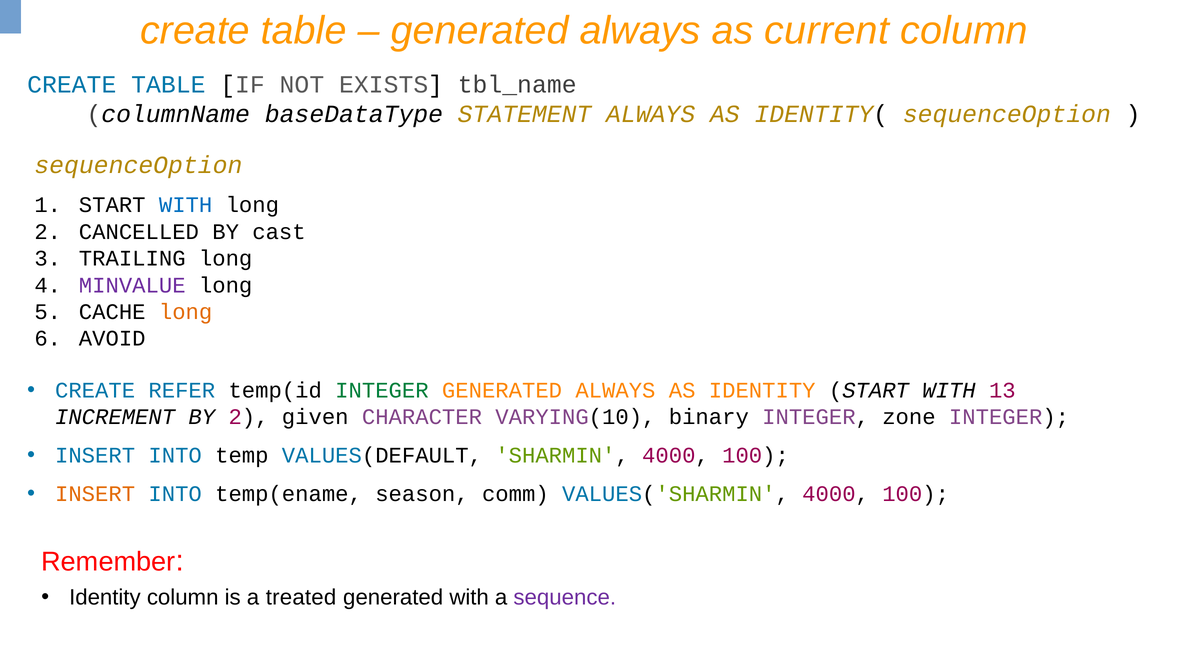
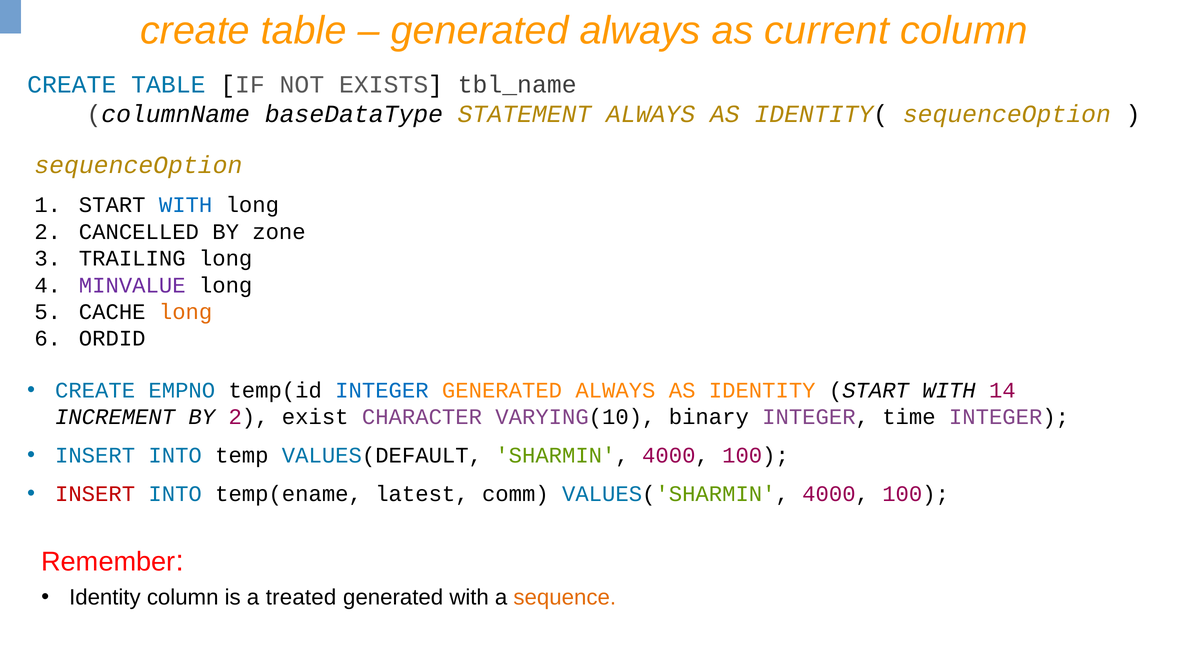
cast: cast -> zone
AVOID: AVOID -> ORDID
REFER: REFER -> EMPNO
INTEGER at (382, 390) colour: green -> blue
13: 13 -> 14
given: given -> exist
zone: zone -> time
INSERT at (95, 494) colour: orange -> red
season: season -> latest
sequence colour: purple -> orange
